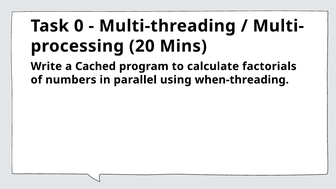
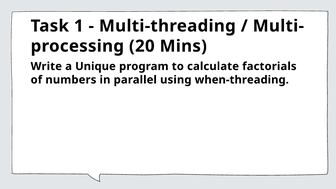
0: 0 -> 1
Cached: Cached -> Unique
